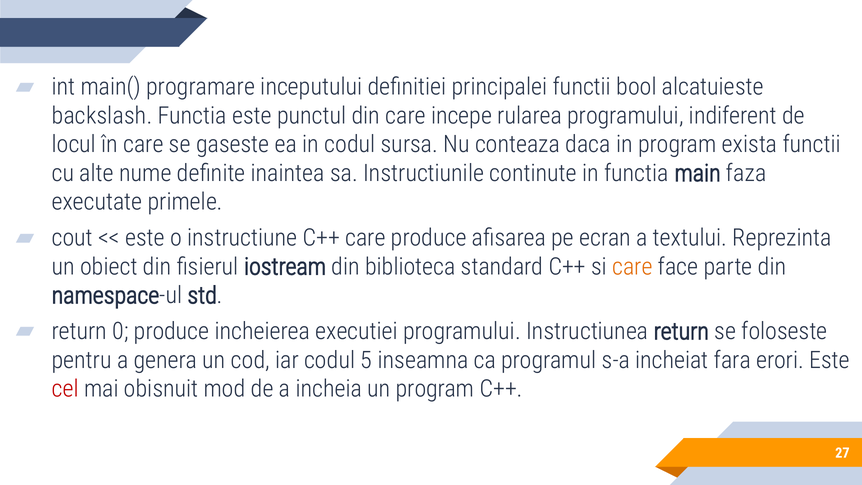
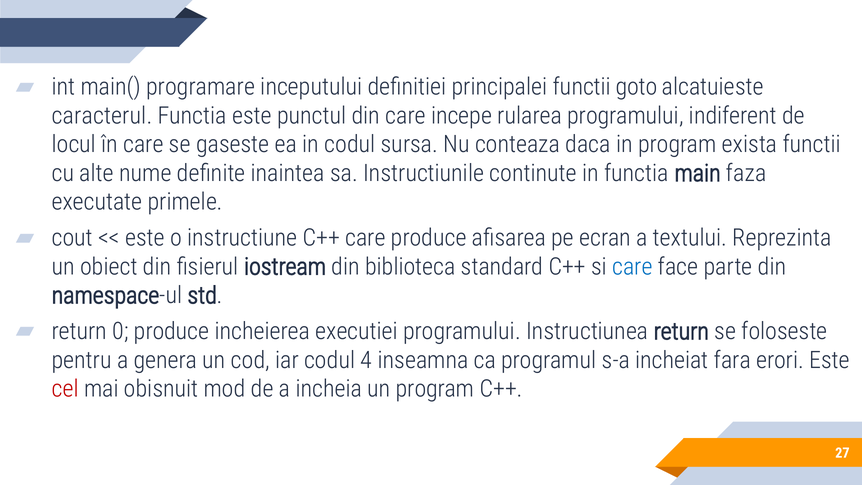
bool: bool -> goto
backslash: backslash -> caracterul
care at (633, 267) colour: orange -> blue
5: 5 -> 4
